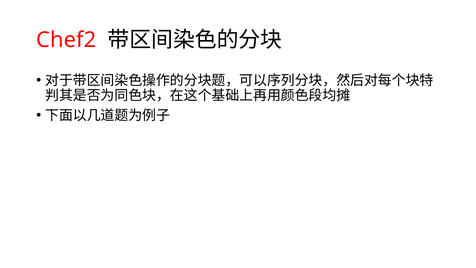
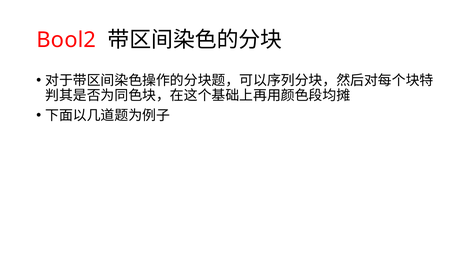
Chef2: Chef2 -> Bool2
